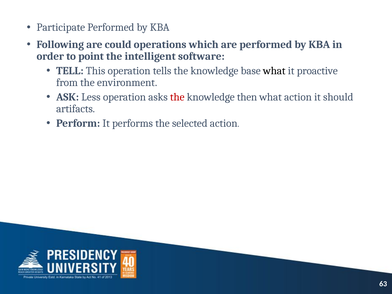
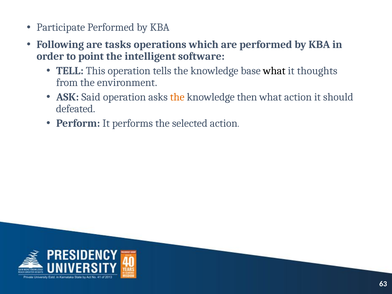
could: could -> tasks
proactive: proactive -> thoughts
Less: Less -> Said
the at (177, 97) colour: red -> orange
artifacts: artifacts -> defeated
